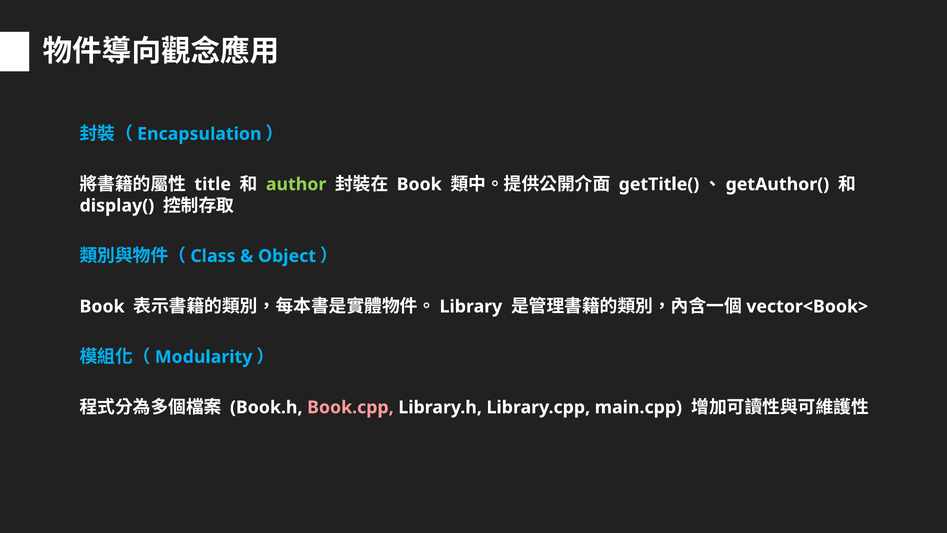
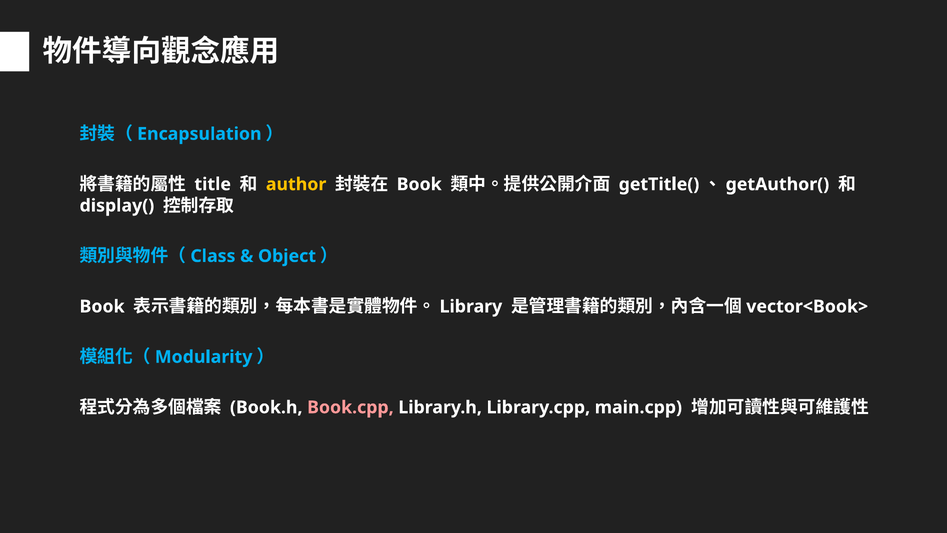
author colour: light green -> yellow
